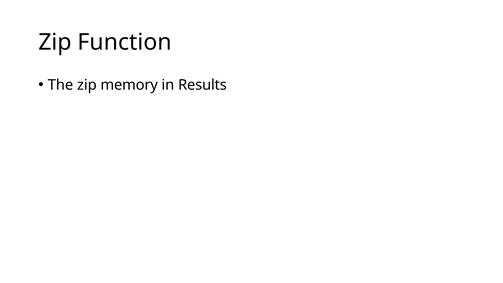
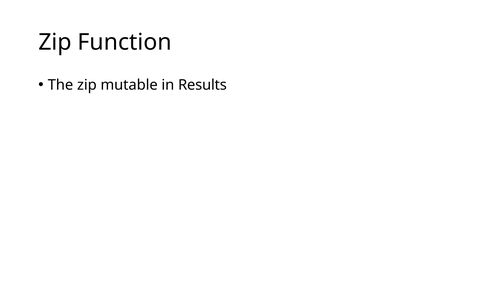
memory: memory -> mutable
